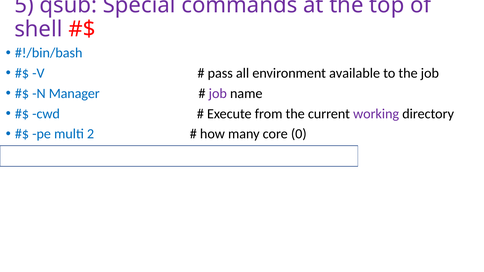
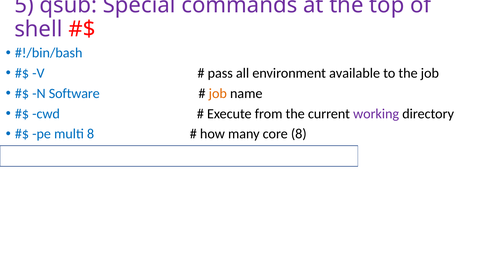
Manager: Manager -> Software
job at (218, 94) colour: purple -> orange
multi 2: 2 -> 8
core 0: 0 -> 8
